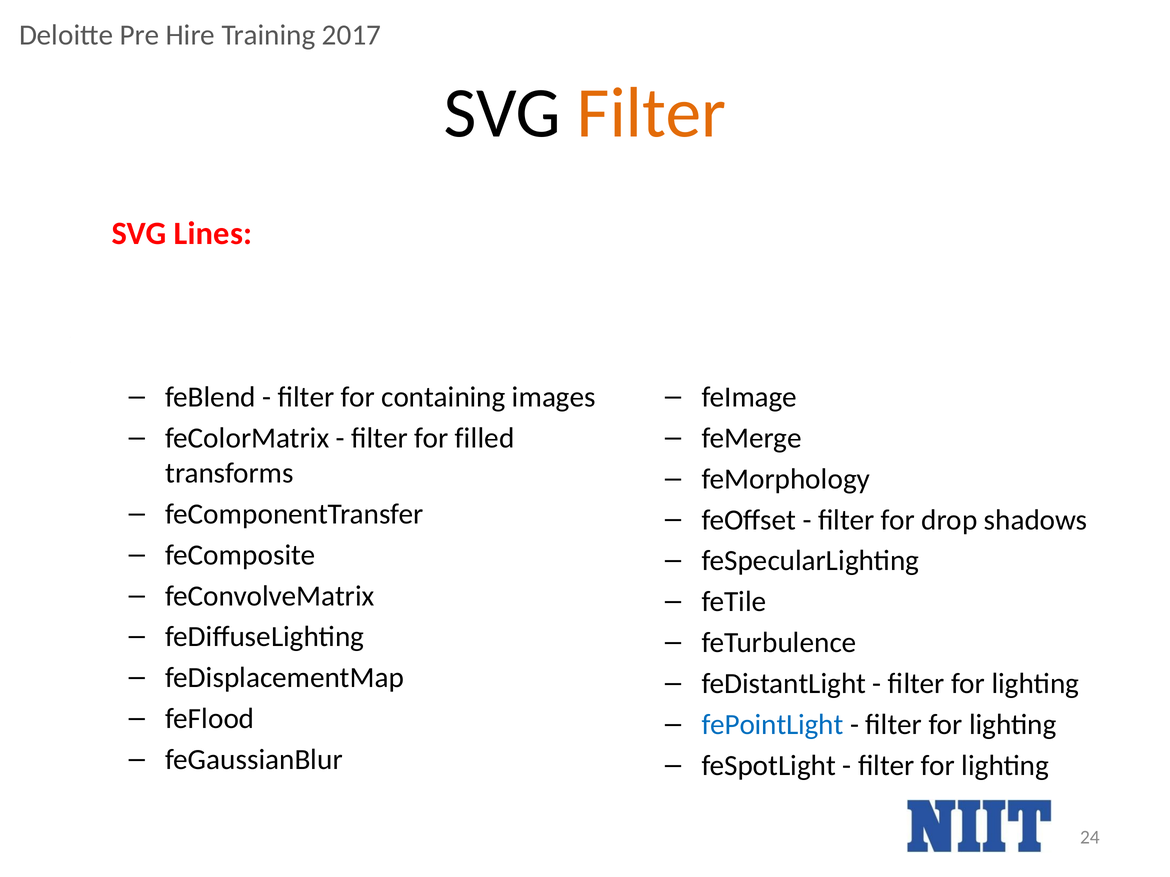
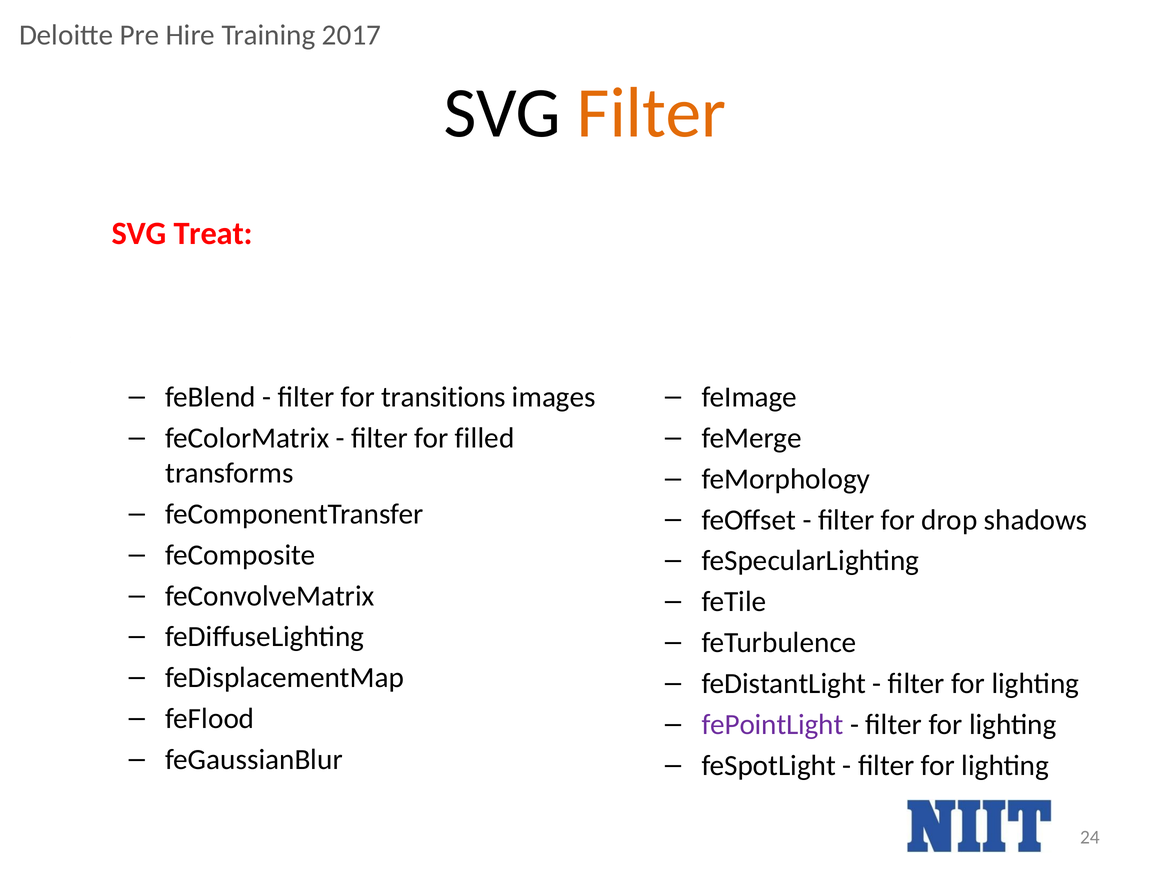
Lines: Lines -> Treat
containing: containing -> transitions
fePointLight colour: blue -> purple
